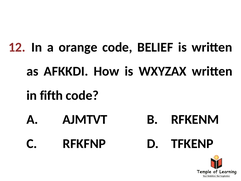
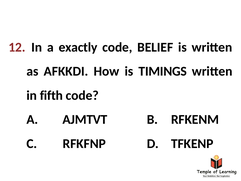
orange: orange -> exactly
WXYZAX: WXYZAX -> TIMINGS
